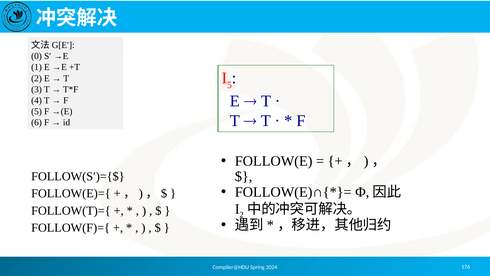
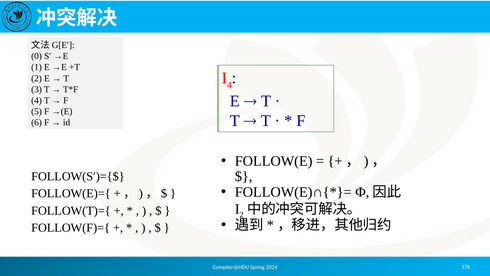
5 at (229, 85): 5 -> 4
